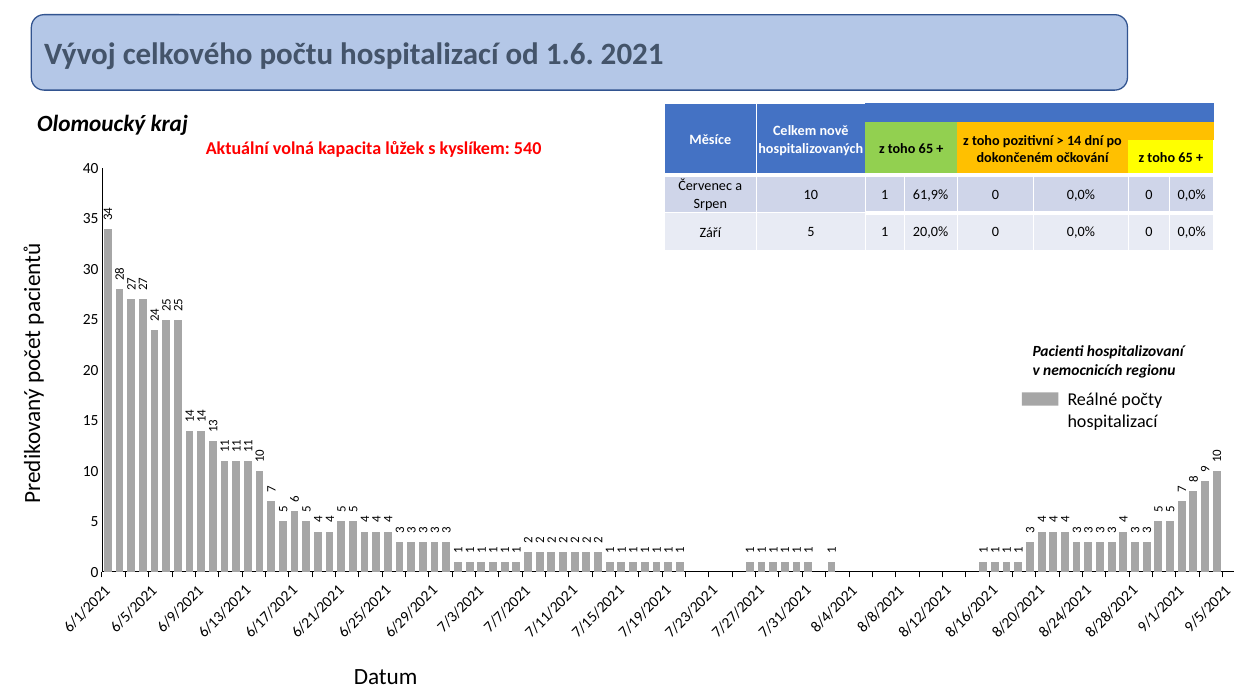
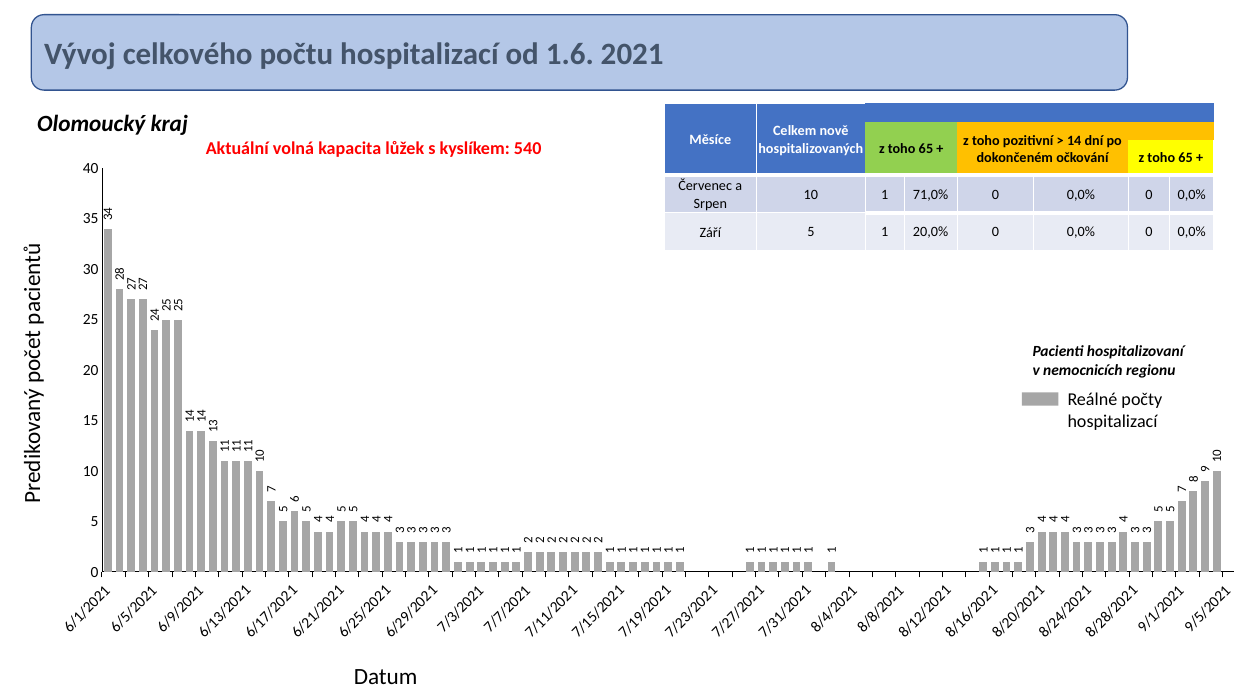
61,9%: 61,9% -> 71,0%
